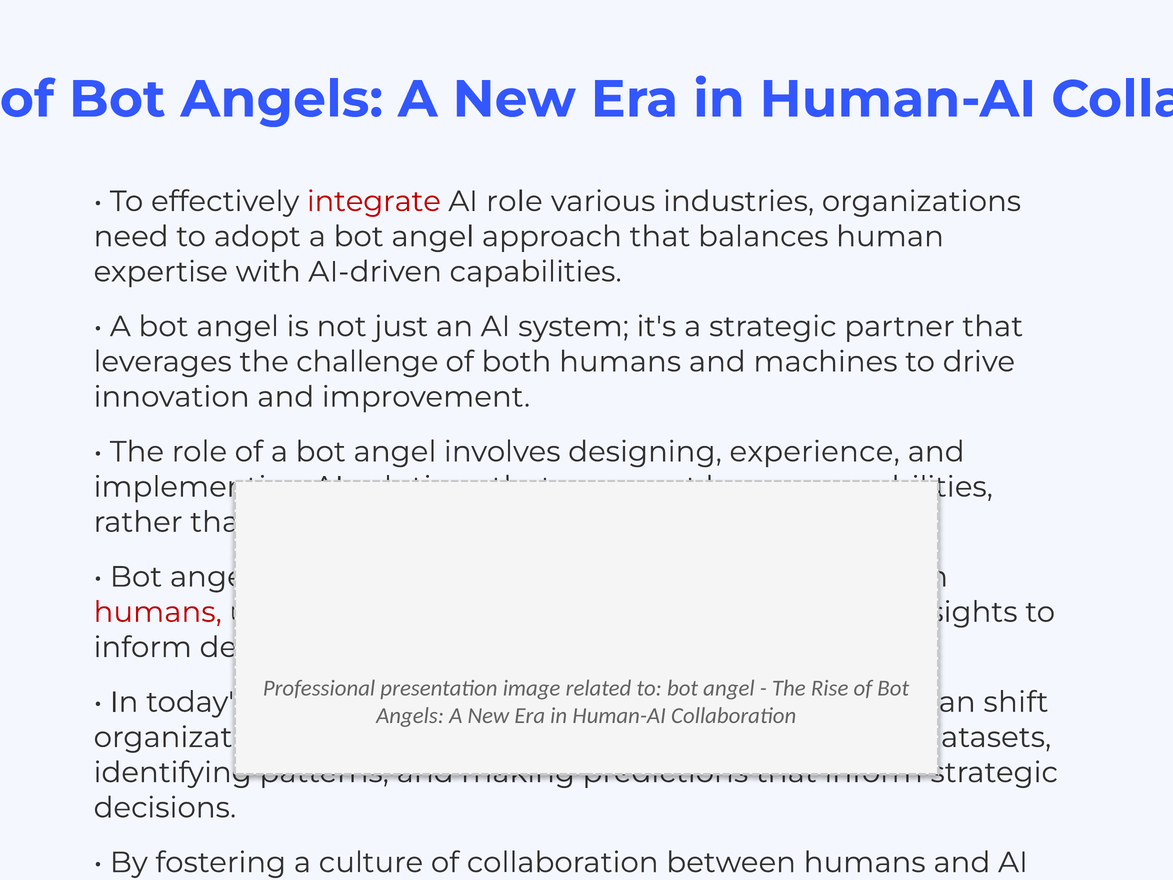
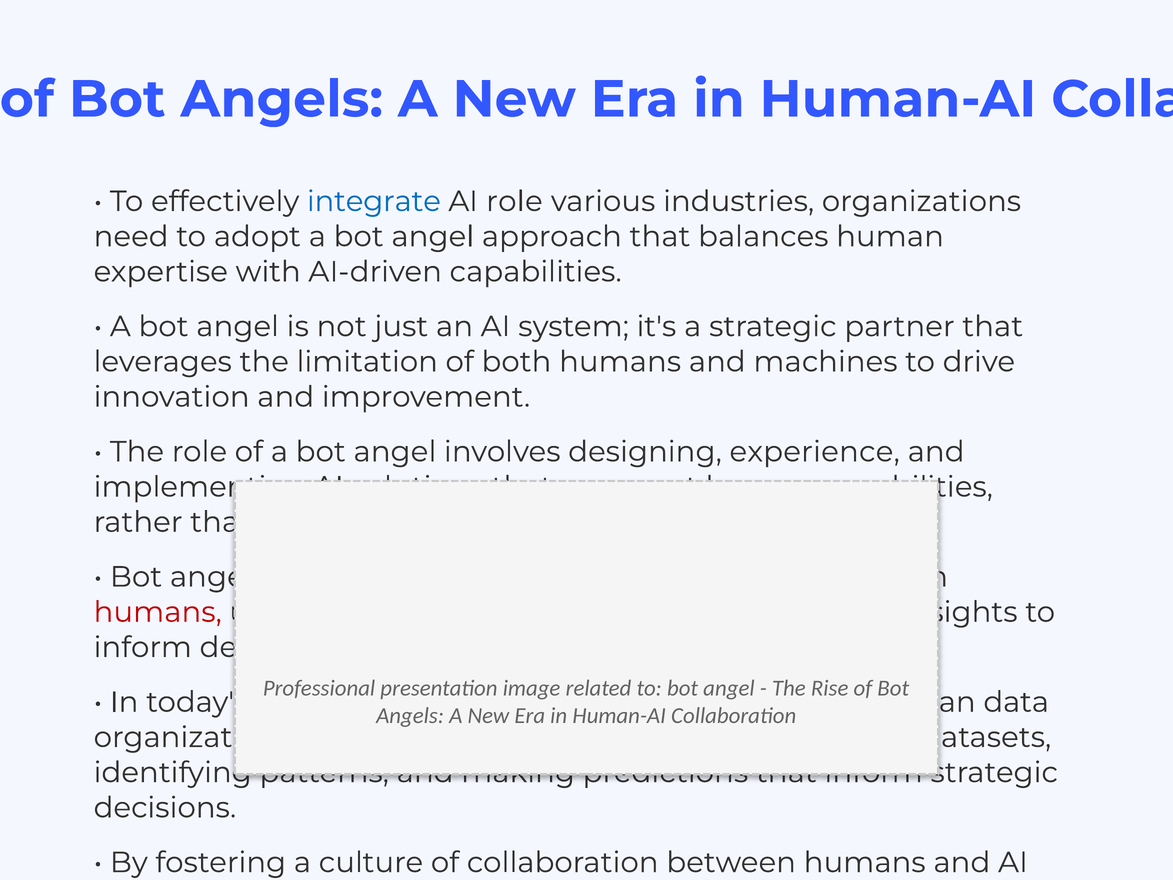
integrate colour: red -> blue
challenge: challenge -> limitation
shift: shift -> data
